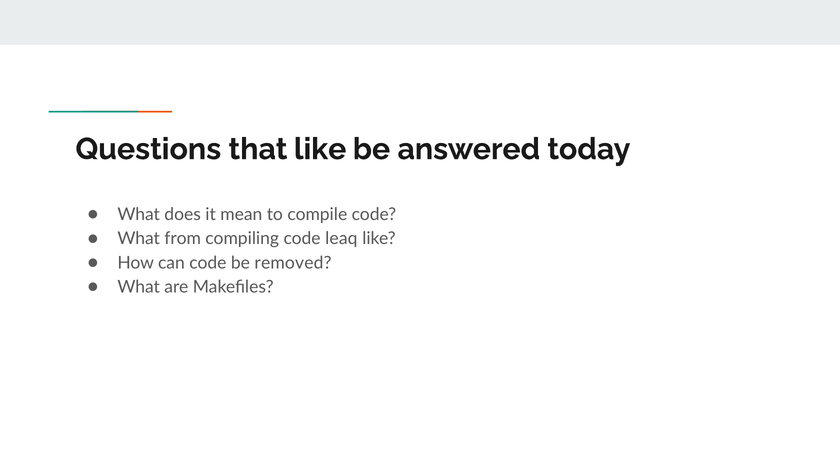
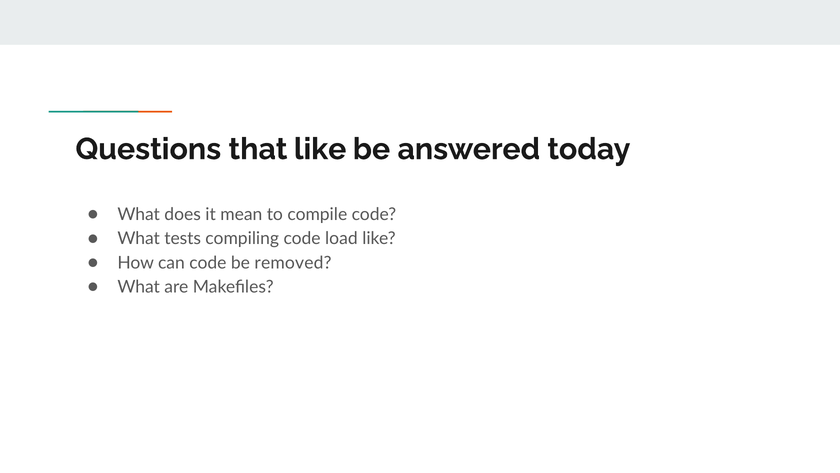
from: from -> tests
leaq: leaq -> load
